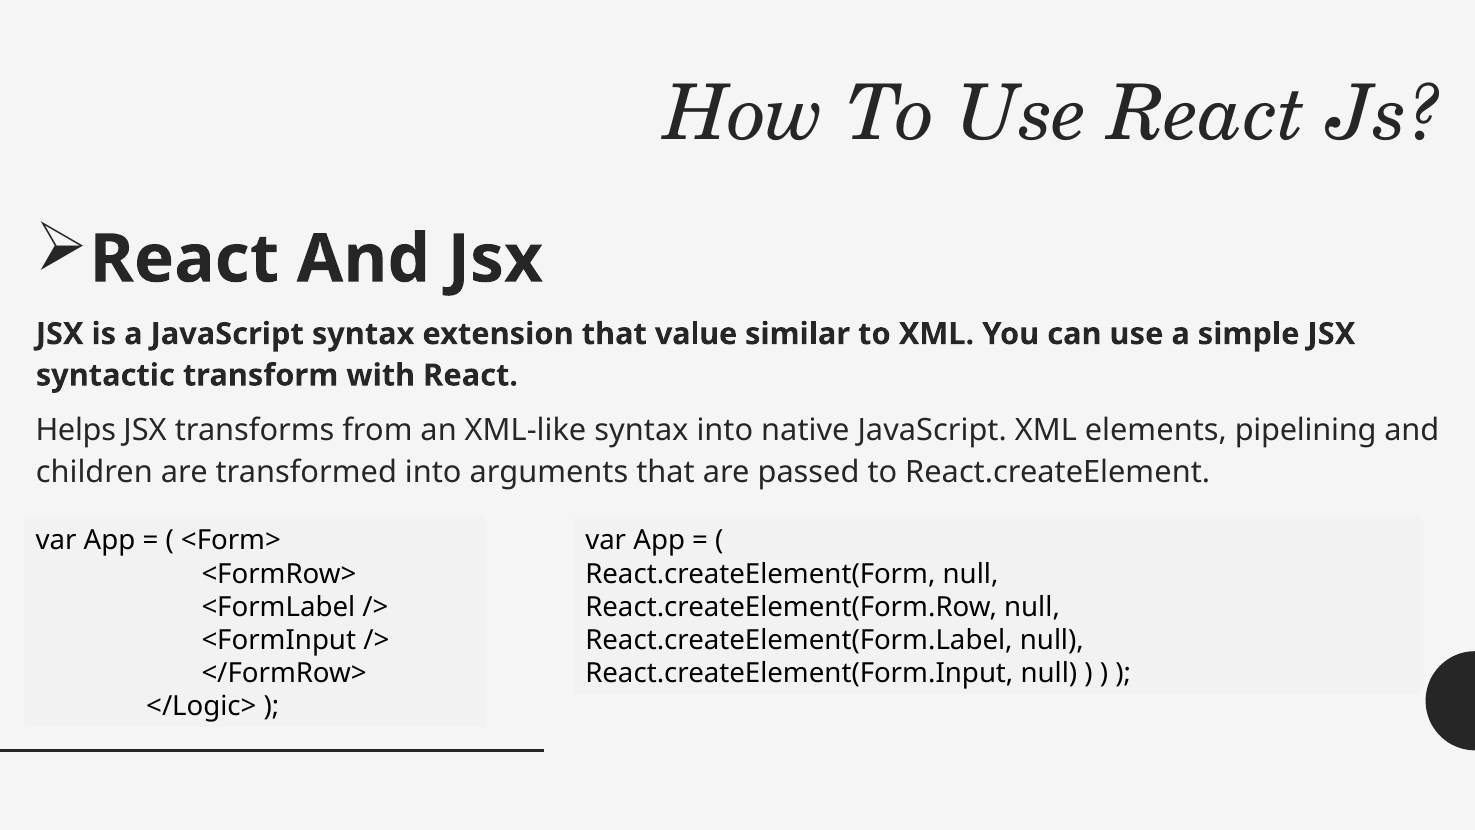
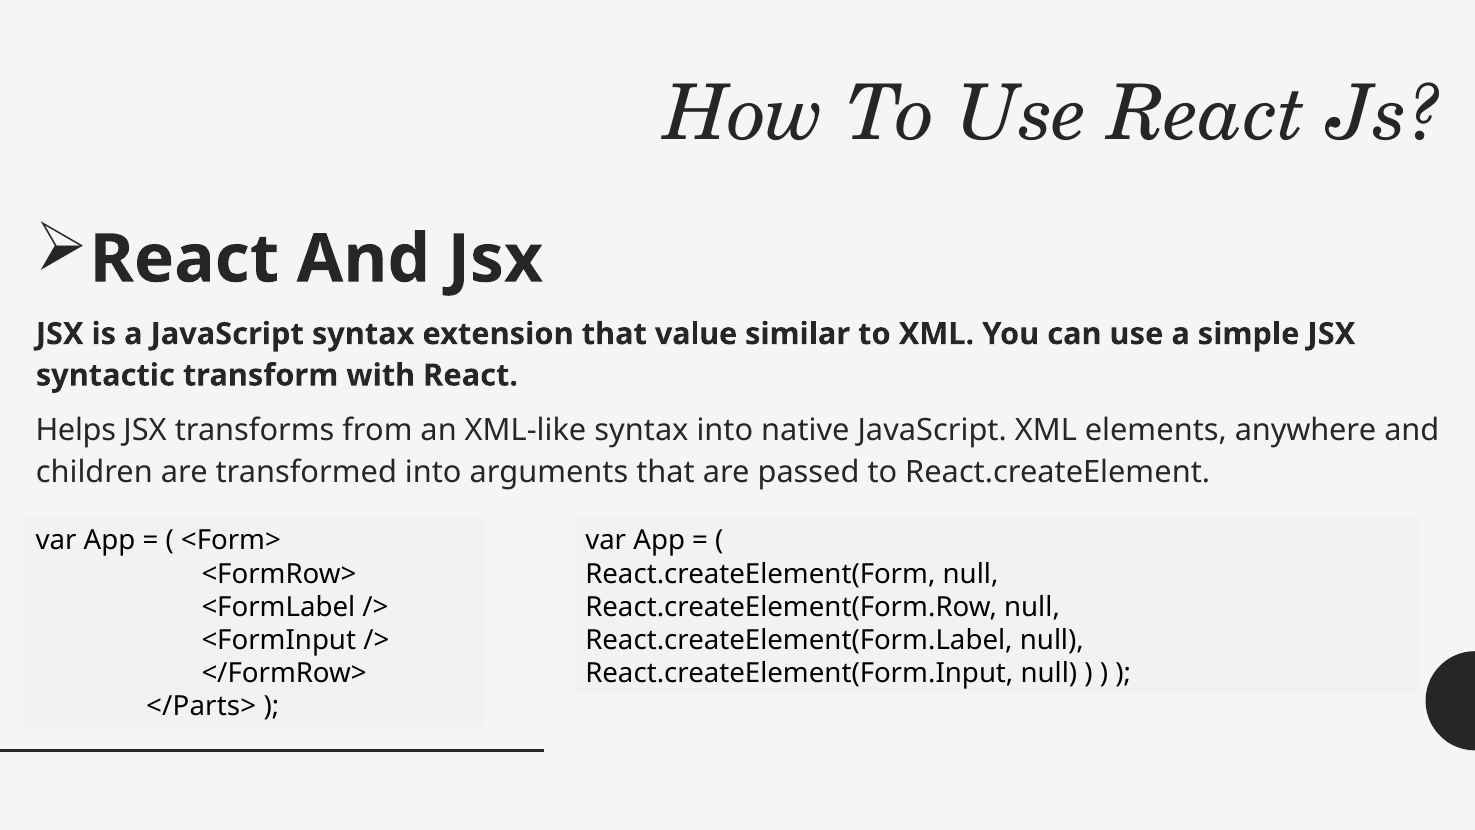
pipelining: pipelining -> anywhere
</Logic>: </Logic> -> </Parts>
